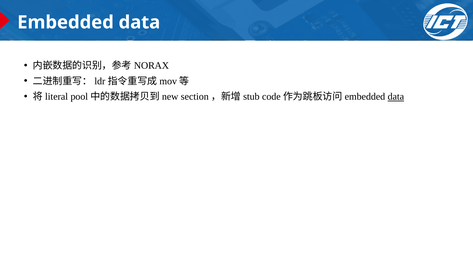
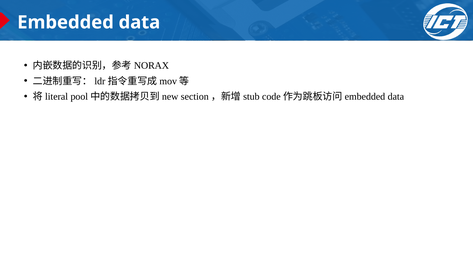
data at (396, 97) underline: present -> none
